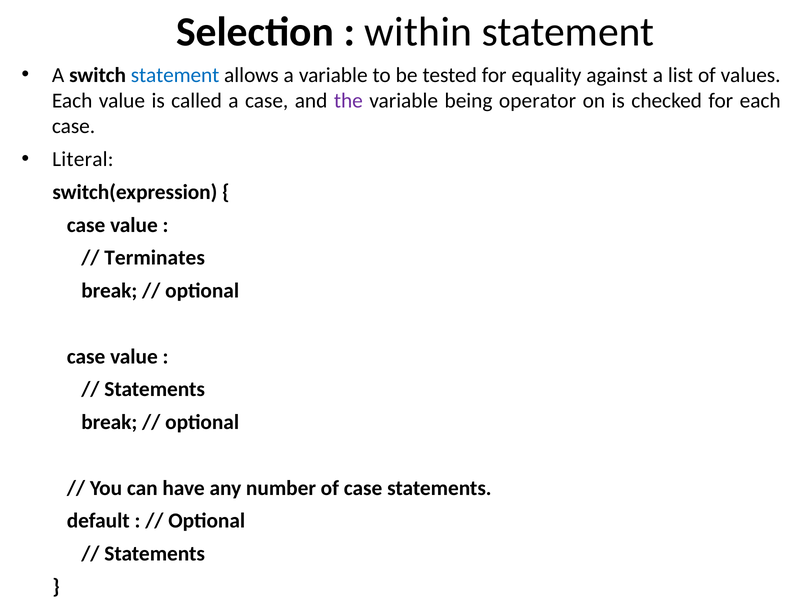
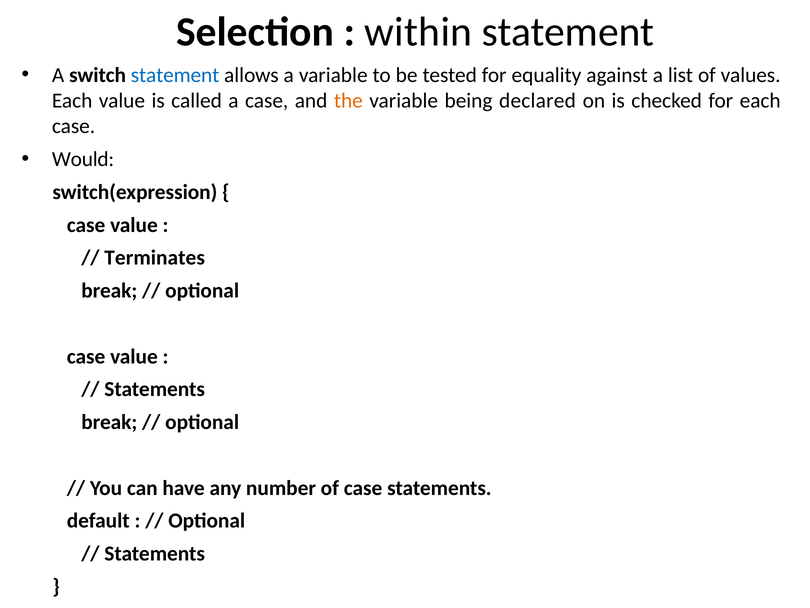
the colour: purple -> orange
operator: operator -> declared
Literal: Literal -> Would
